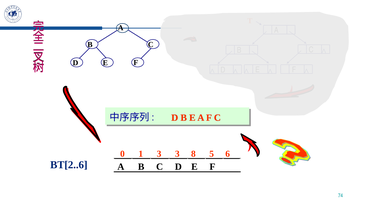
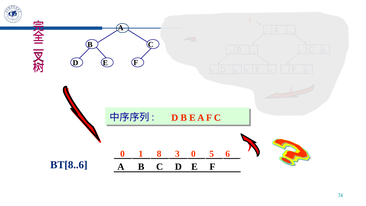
1 3: 3 -> 8
3 8: 8 -> 0
BT[2..6: BT[2..6 -> BT[8..6
